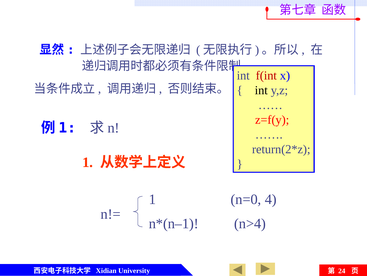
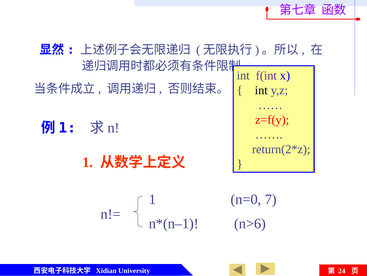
f(int colour: red -> purple
4: 4 -> 7
n>4: n>4 -> n>6
